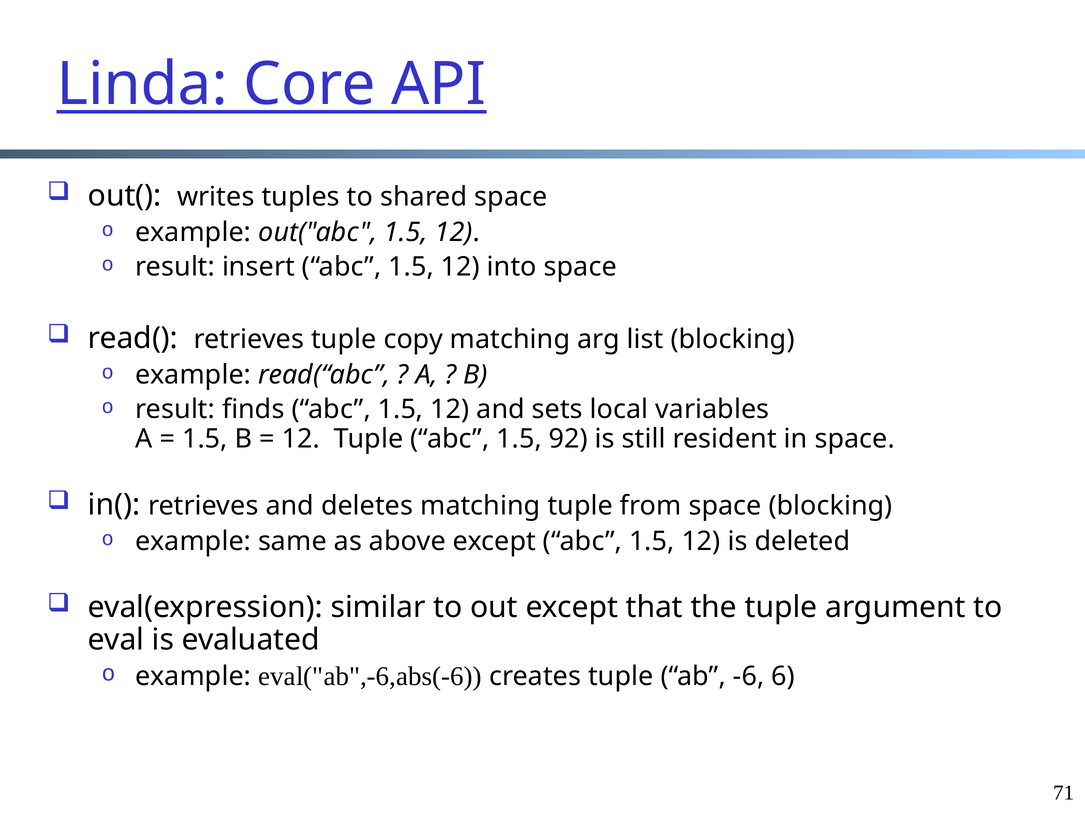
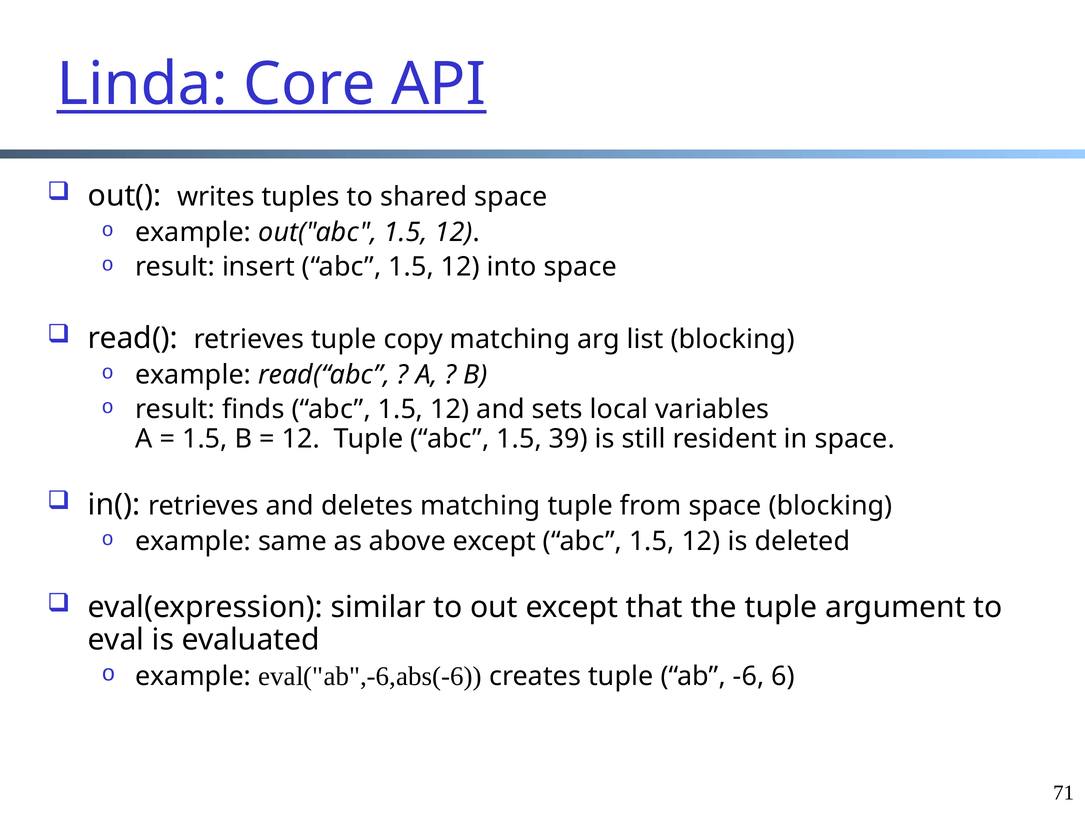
92: 92 -> 39
